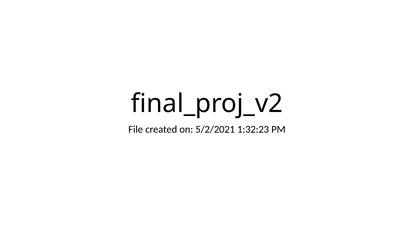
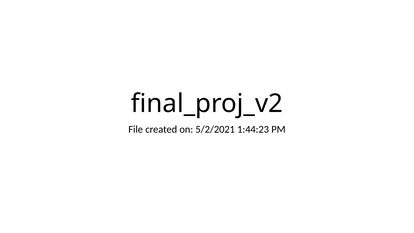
1:32:23: 1:32:23 -> 1:44:23
